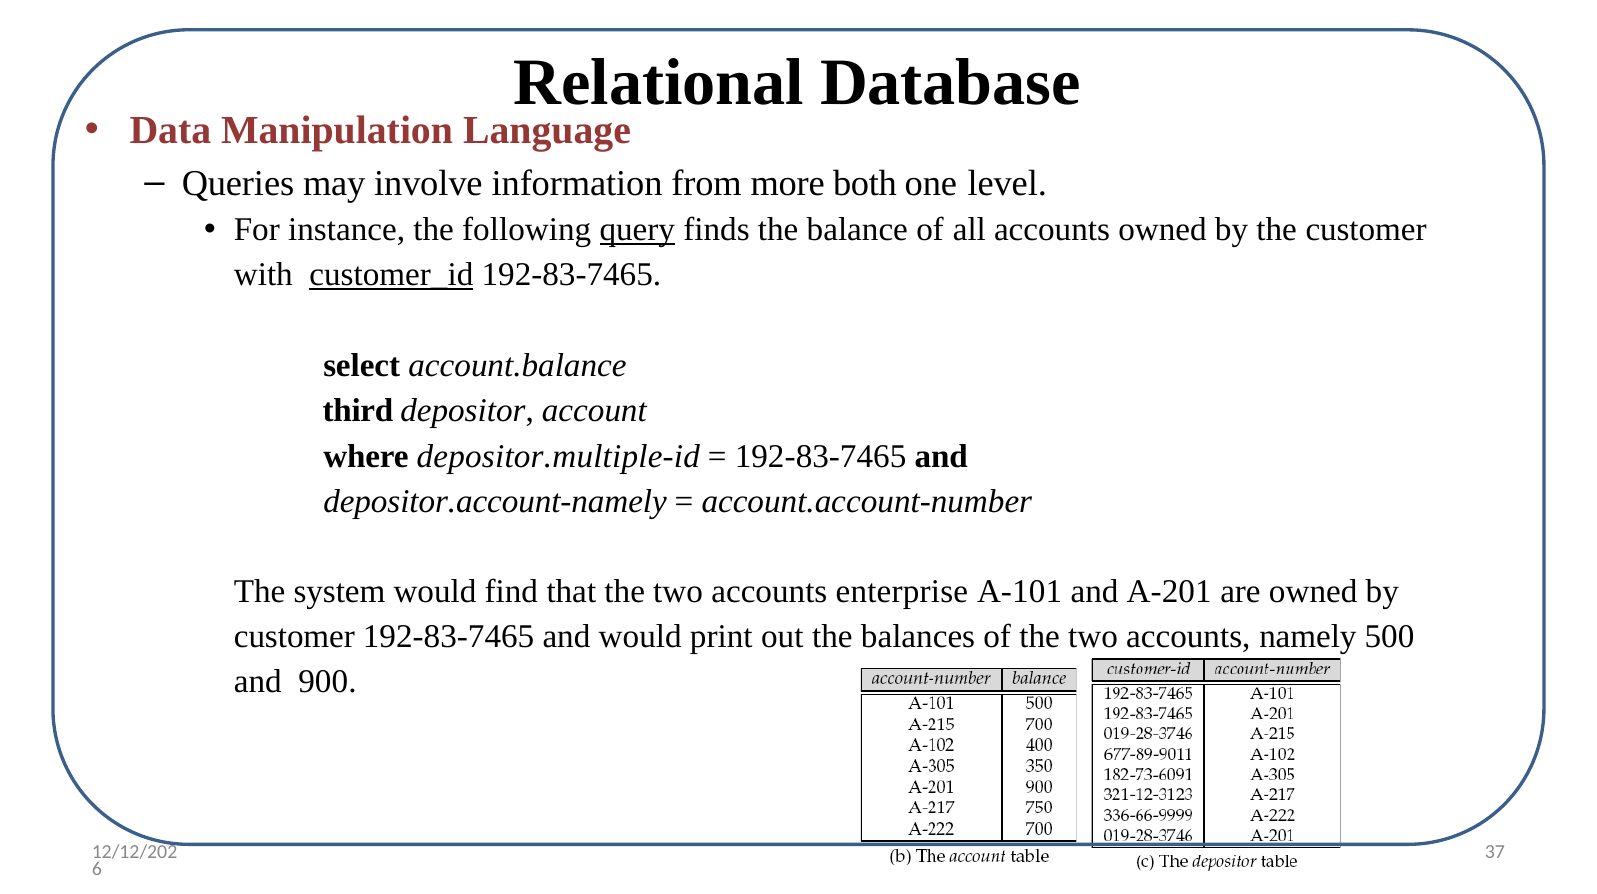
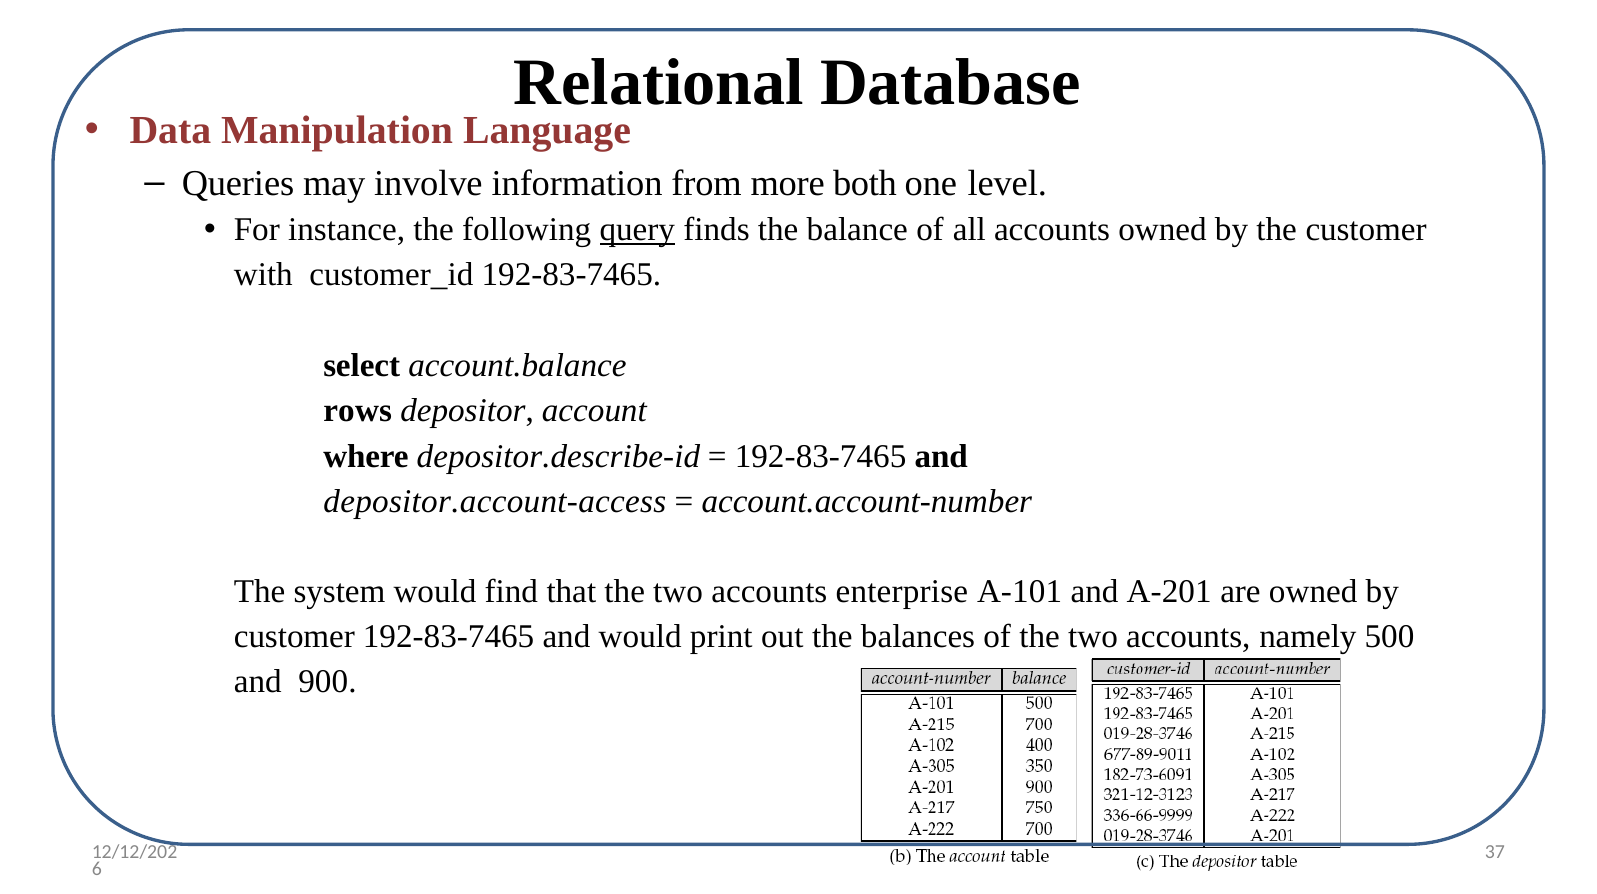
customer_id underline: present -> none
third: third -> rows
depositor.multiple-id: depositor.multiple-id -> depositor.describe-id
depositor.account-namely: depositor.account-namely -> depositor.account-access
